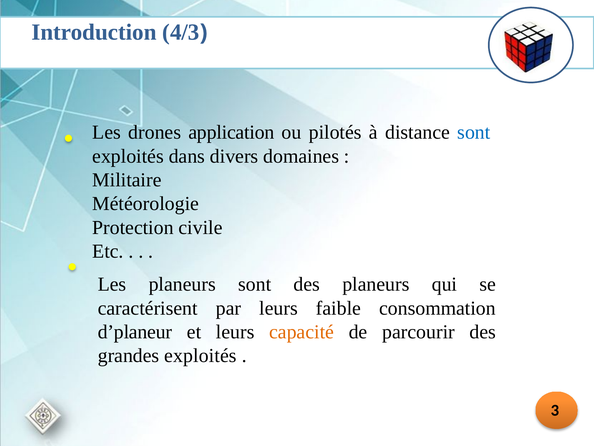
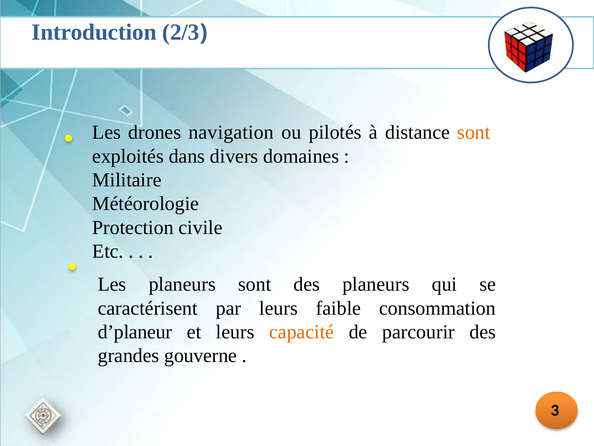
4/3: 4/3 -> 2/3
application: application -> navigation
sont at (474, 132) colour: blue -> orange
grandes exploités: exploités -> gouverne
